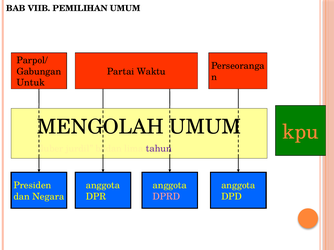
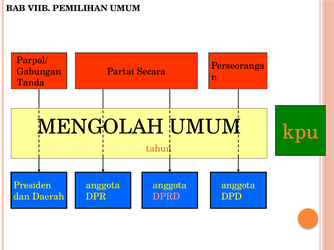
Waktu: Waktu -> Secara
Untuk: Untuk -> Tanda
tahun colour: purple -> orange
Negara: Negara -> Daerah
